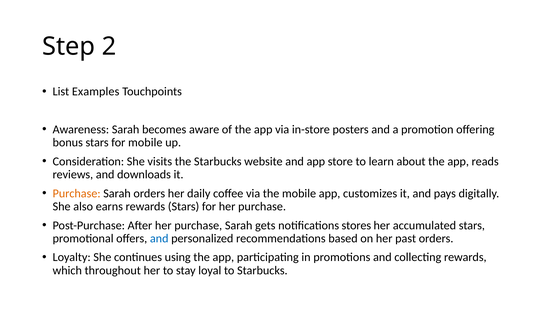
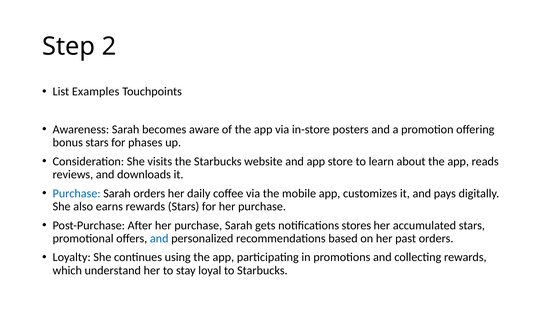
for mobile: mobile -> phases
Purchase at (77, 193) colour: orange -> blue
throughout: throughout -> understand
